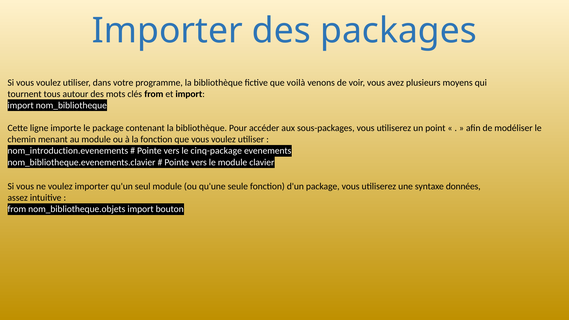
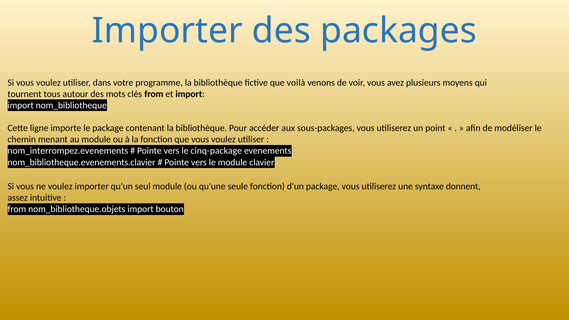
nom_introduction.evenements: nom_introduction.evenements -> nom_interrompez.evenements
données: données -> donnent
